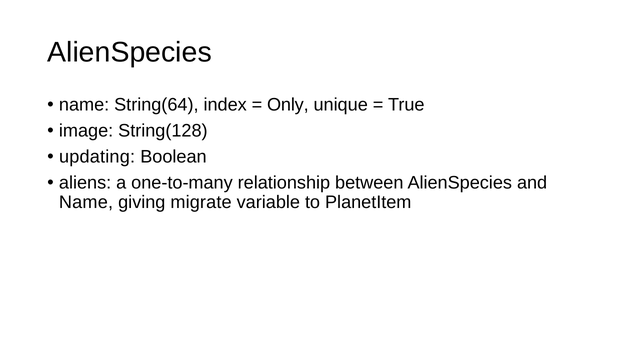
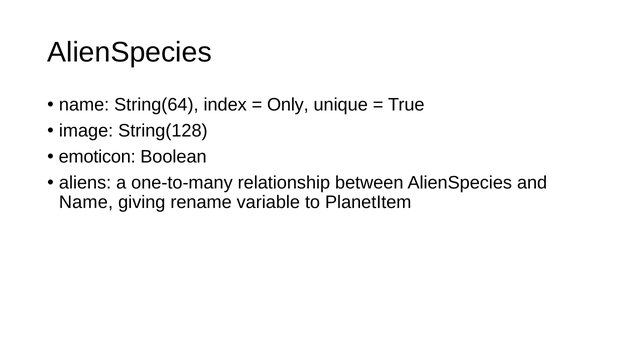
updating: updating -> emoticon
migrate: migrate -> rename
